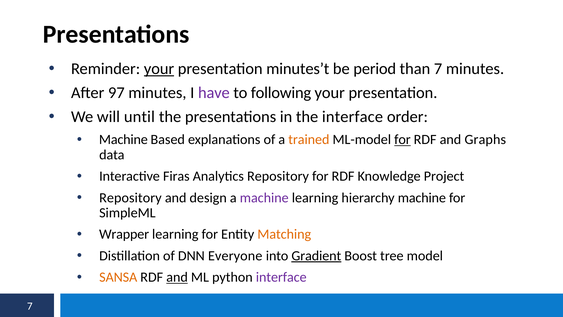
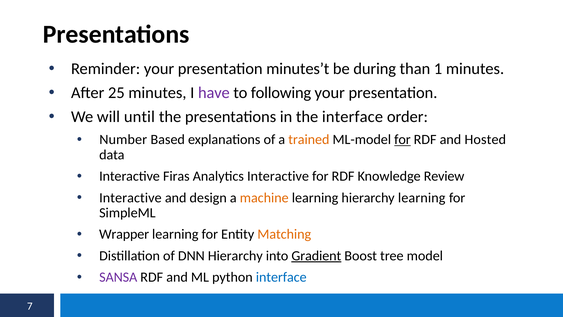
your at (159, 69) underline: present -> none
period: period -> during
than 7: 7 -> 1
97: 97 -> 25
Machine at (123, 140): Machine -> Number
Graphs: Graphs -> Hosted
Analytics Repository: Repository -> Interactive
Project: Project -> Review
Repository at (130, 198): Repository -> Interactive
machine at (264, 198) colour: purple -> orange
hierarchy machine: machine -> learning
DNN Everyone: Everyone -> Hierarchy
SANSA colour: orange -> purple
and at (177, 277) underline: present -> none
interface at (281, 277) colour: purple -> blue
